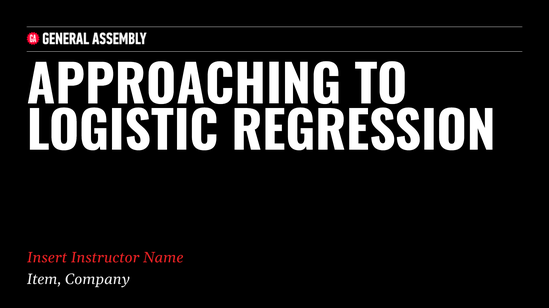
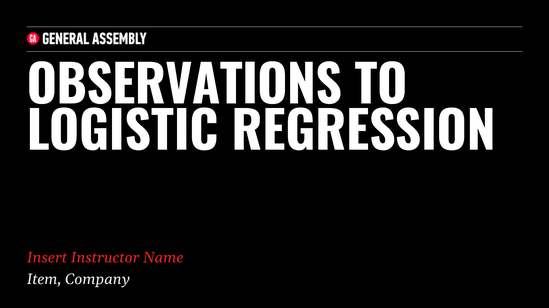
APPROACHING: APPROACHING -> OBSERVATIONS
